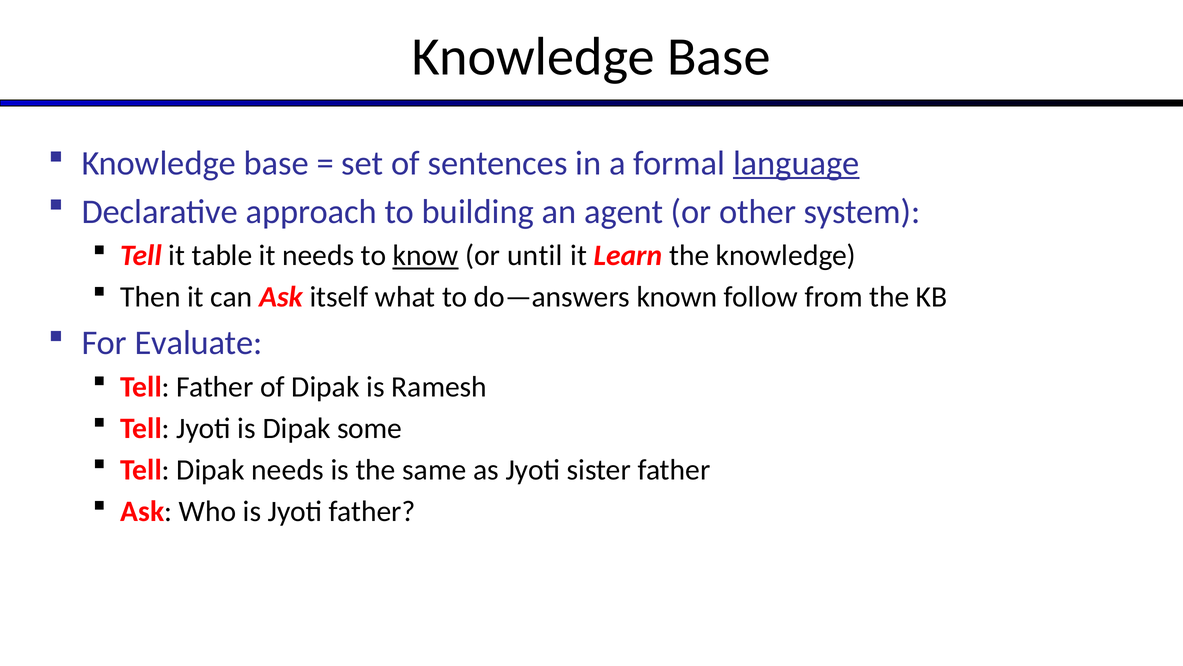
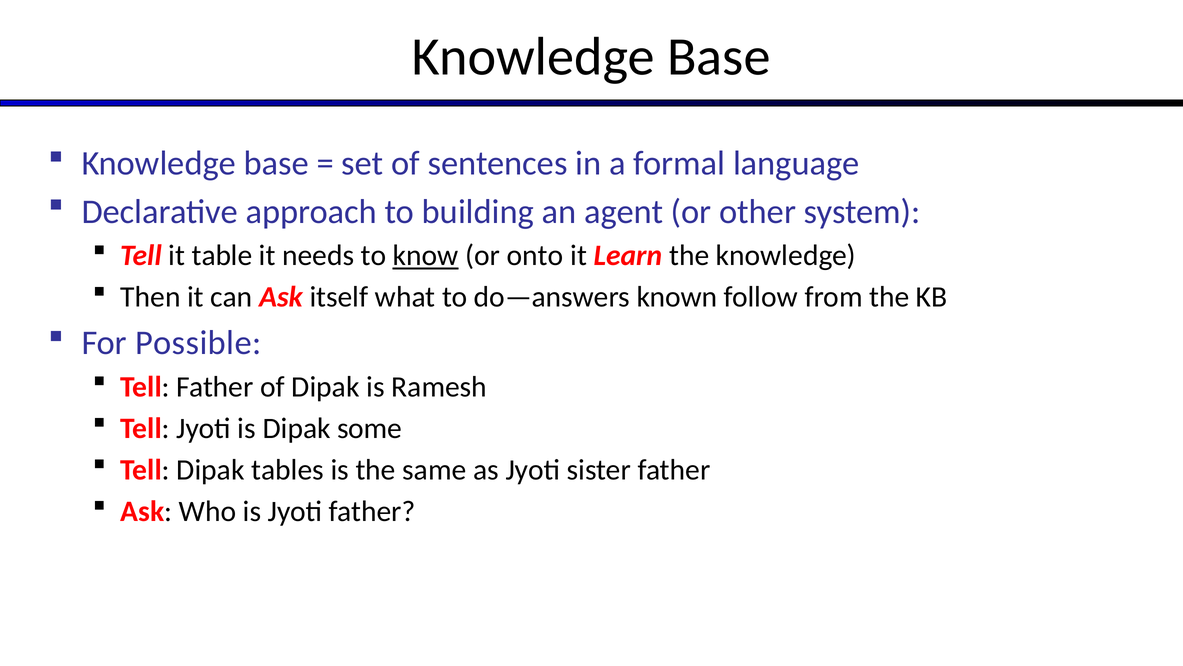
language underline: present -> none
until: until -> onto
Evaluate: Evaluate -> Possible
Dipak needs: needs -> tables
